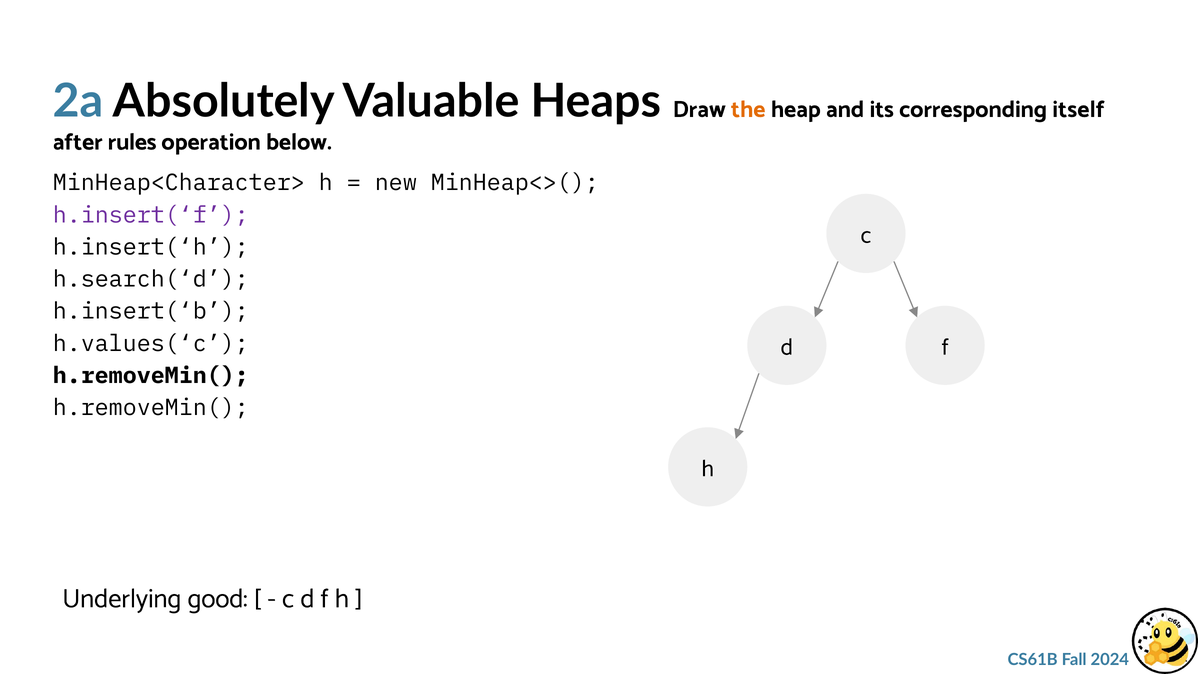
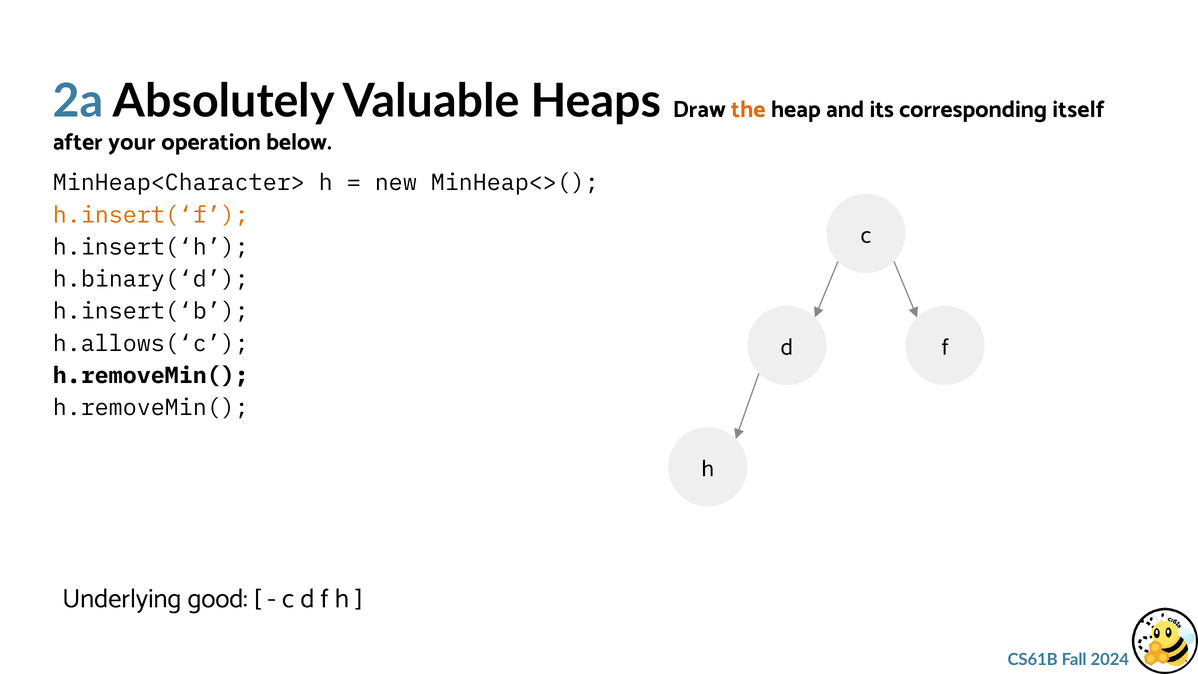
rules: rules -> your
h.insert(‘f colour: purple -> orange
h.search(‘d: h.search(‘d -> h.binary(‘d
h.values(‘c: h.values(‘c -> h.allows(‘c
